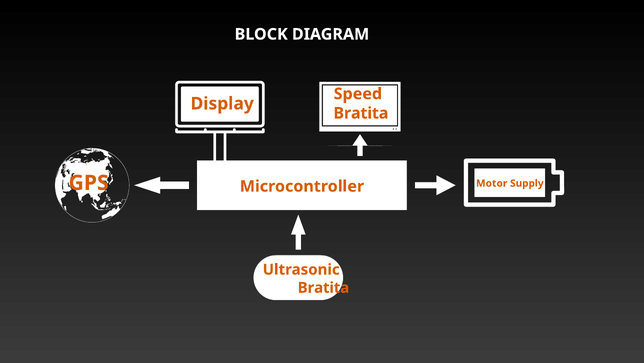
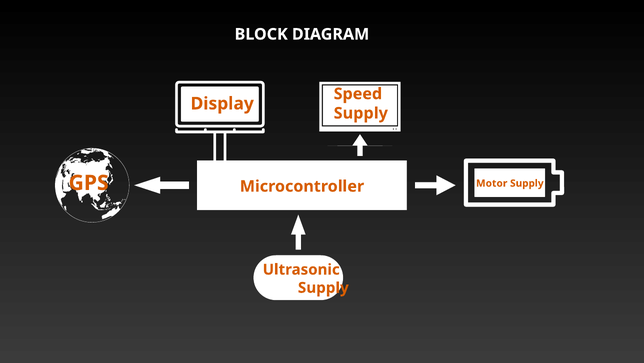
Bratita at (361, 113): Bratita -> Supply
Bratita at (323, 287): Bratita -> Supply
